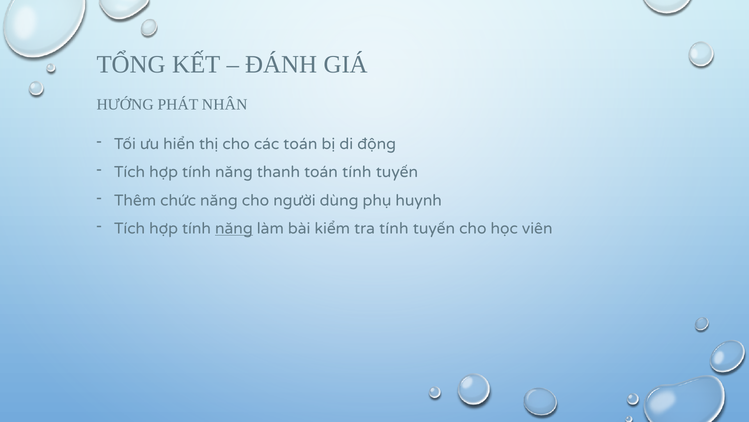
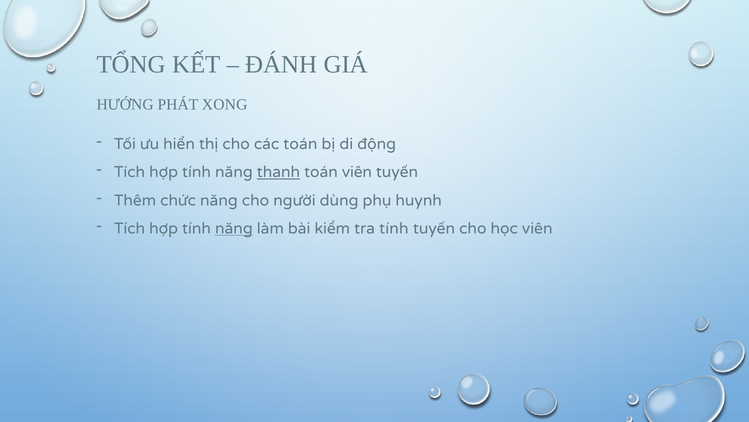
NHÂN: NHÂN -> XONG
thanh underline: none -> present
toán tính: tính -> viên
